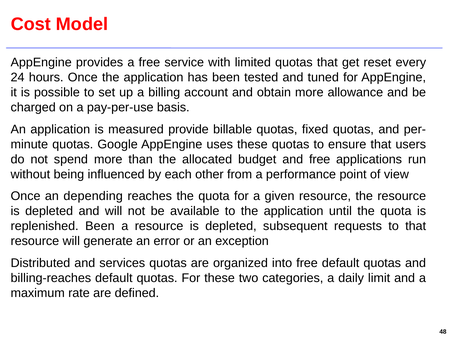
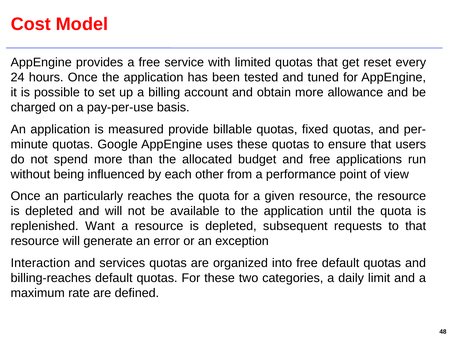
depending: depending -> particularly
replenished Been: Been -> Want
Distributed: Distributed -> Interaction
